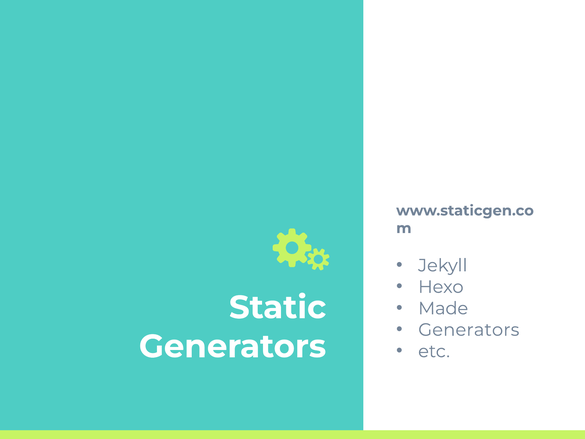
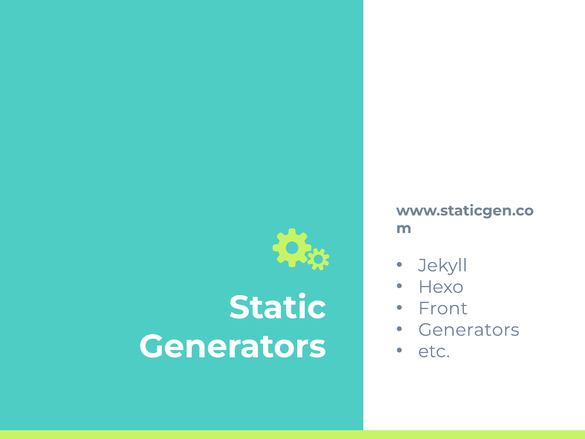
Made: Made -> Front
